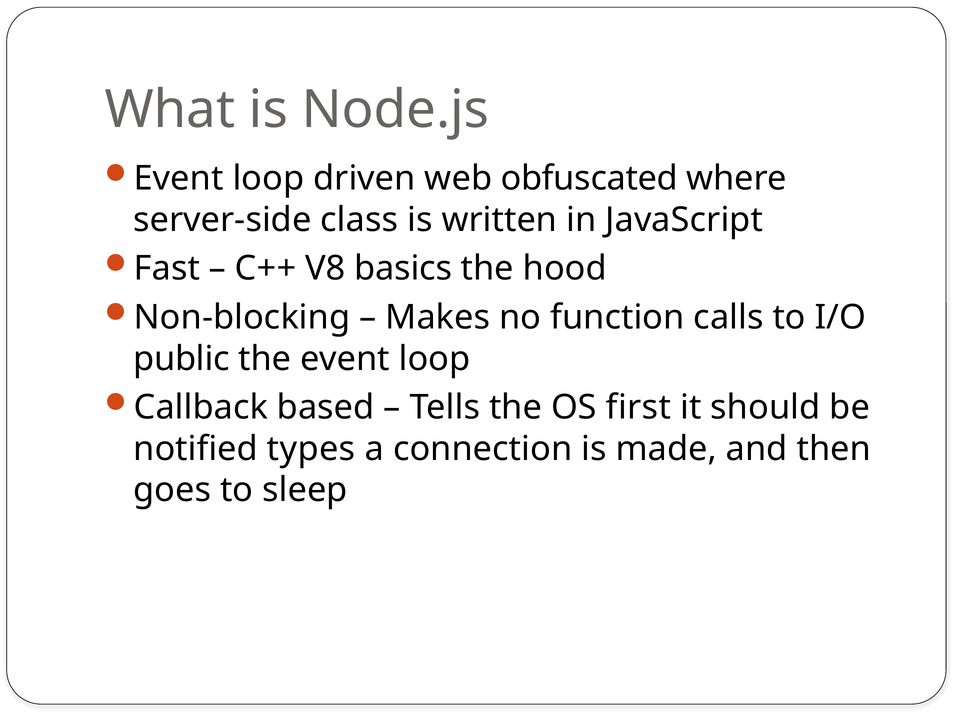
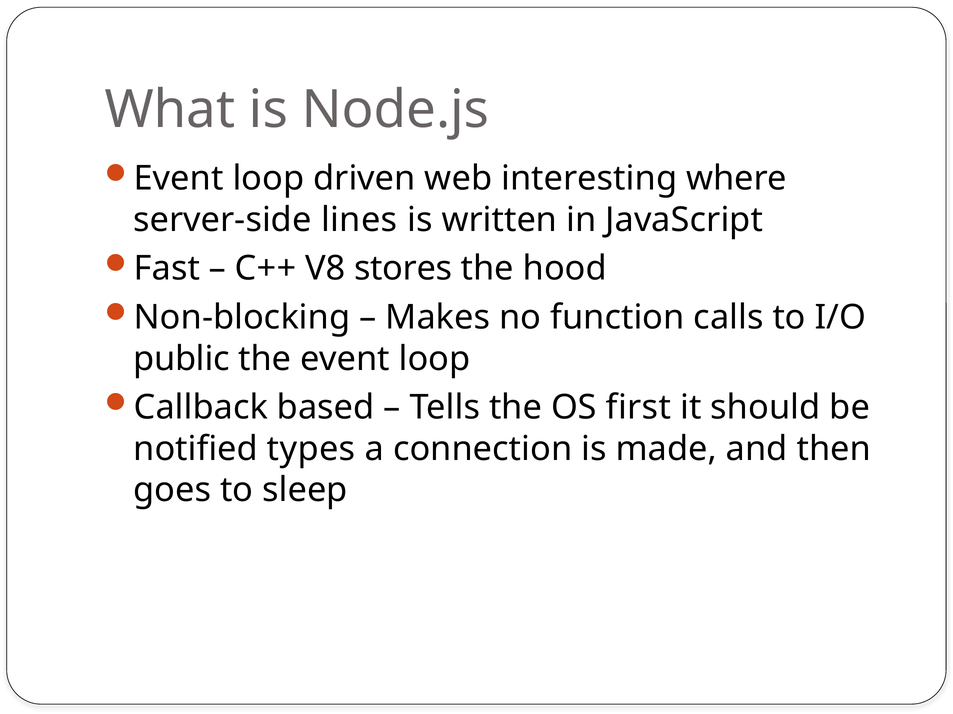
obfuscated: obfuscated -> interesting
class: class -> lines
basics: basics -> stores
